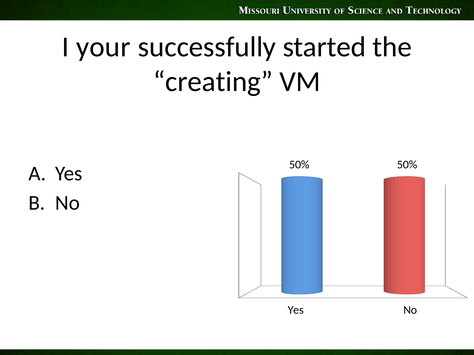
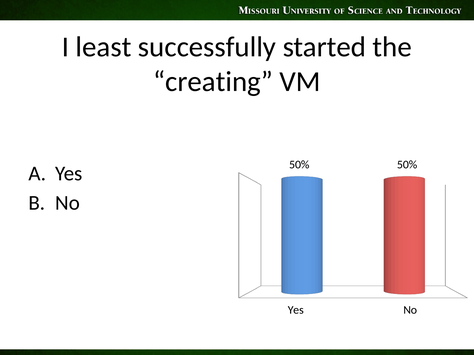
your: your -> least
